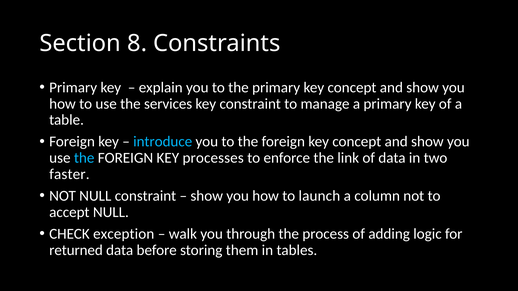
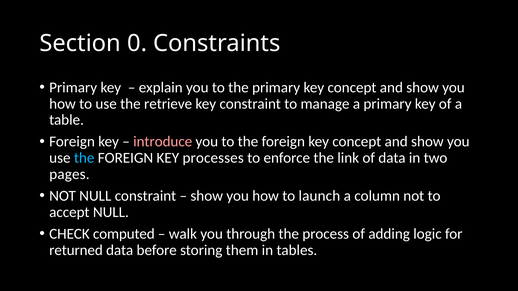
8: 8 -> 0
services: services -> retrieve
introduce colour: light blue -> pink
faster: faster -> pages
exception: exception -> computed
